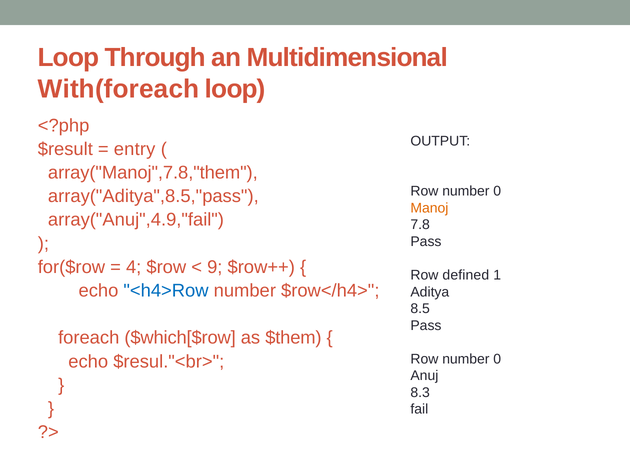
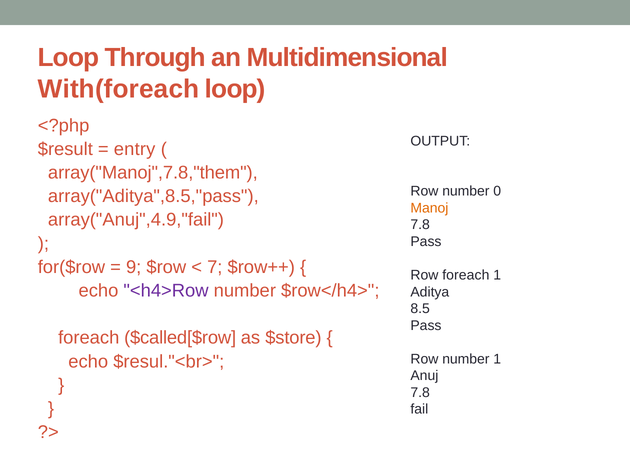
4: 4 -> 9
9: 9 -> 7
Row defined: defined -> foreach
<h4>Row colour: blue -> purple
$which[$row: $which[$row -> $called[$row
$them: $them -> $store
0 at (497, 359): 0 -> 1
8.3 at (420, 393): 8.3 -> 7.8
